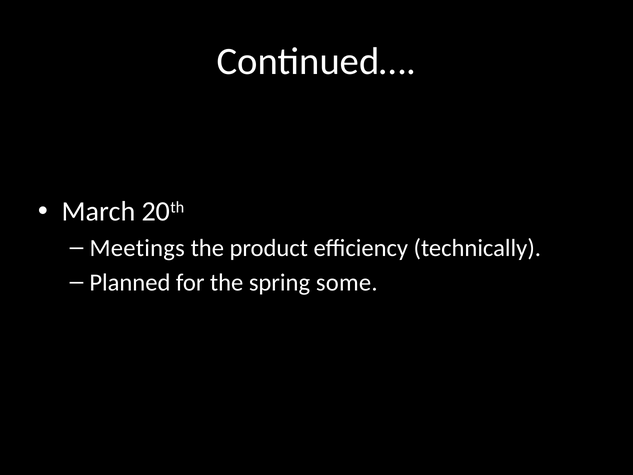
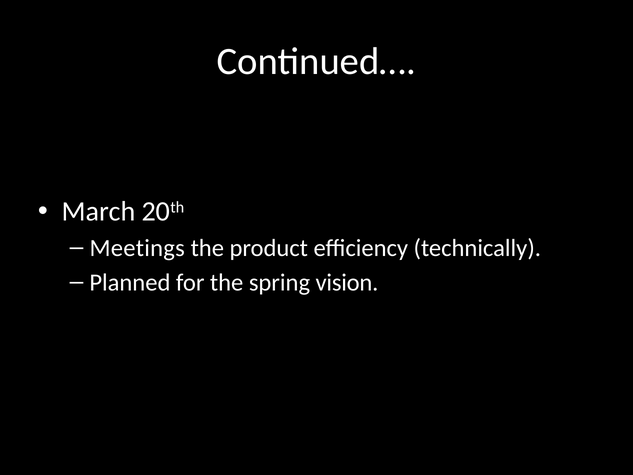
some: some -> vision
